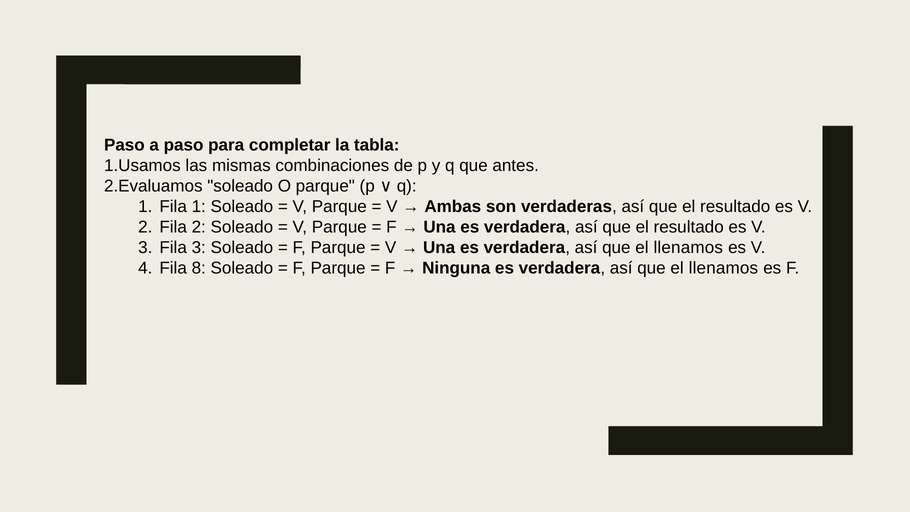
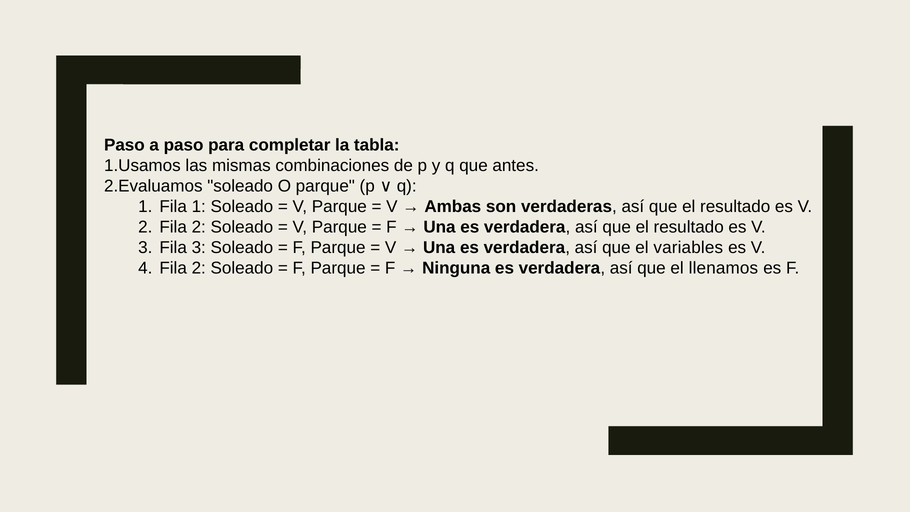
llenamos at (688, 248): llenamos -> variables
4 Fila 8: 8 -> 2
